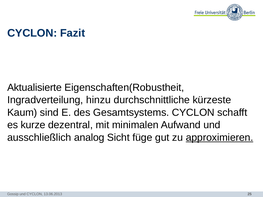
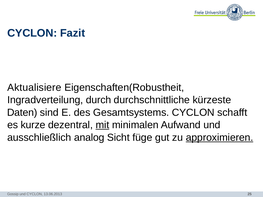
Aktualisierte: Aktualisierte -> Aktualisiere
hinzu: hinzu -> durch
Kaum: Kaum -> Daten
mit underline: none -> present
